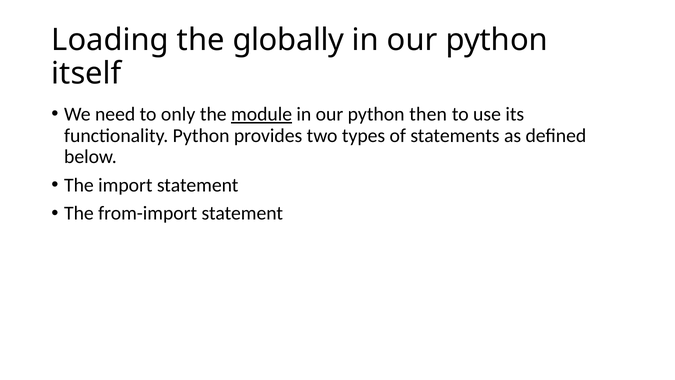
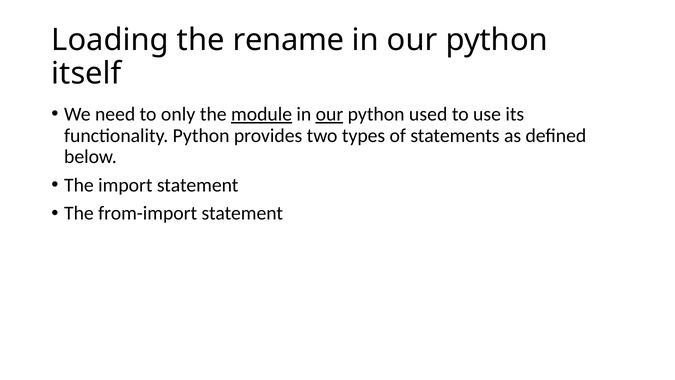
globally: globally -> rename
our at (329, 114) underline: none -> present
then: then -> used
